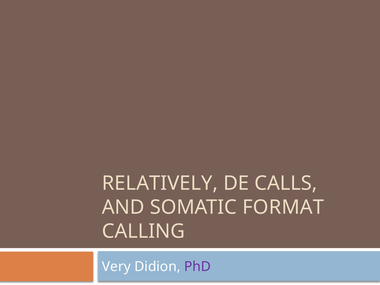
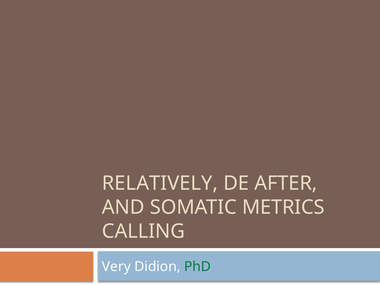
CALLS: CALLS -> AFTER
FORMAT: FORMAT -> METRICS
PhD colour: purple -> green
